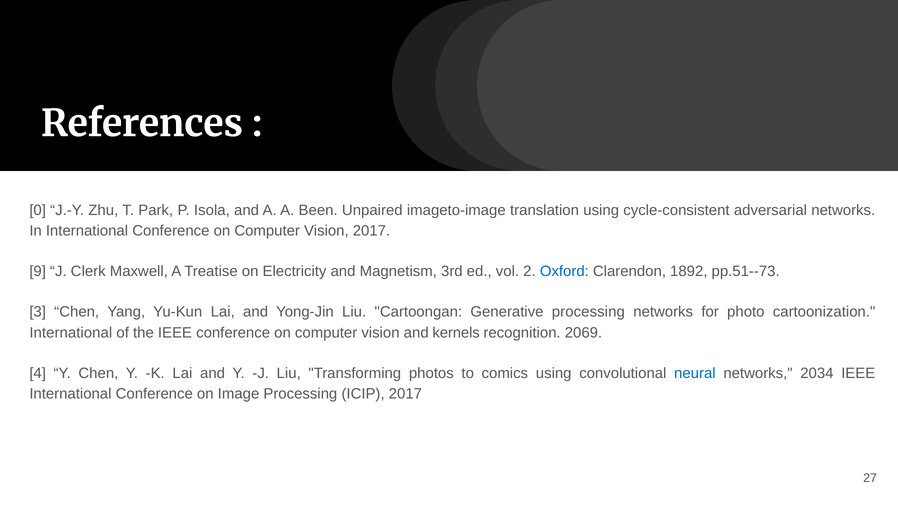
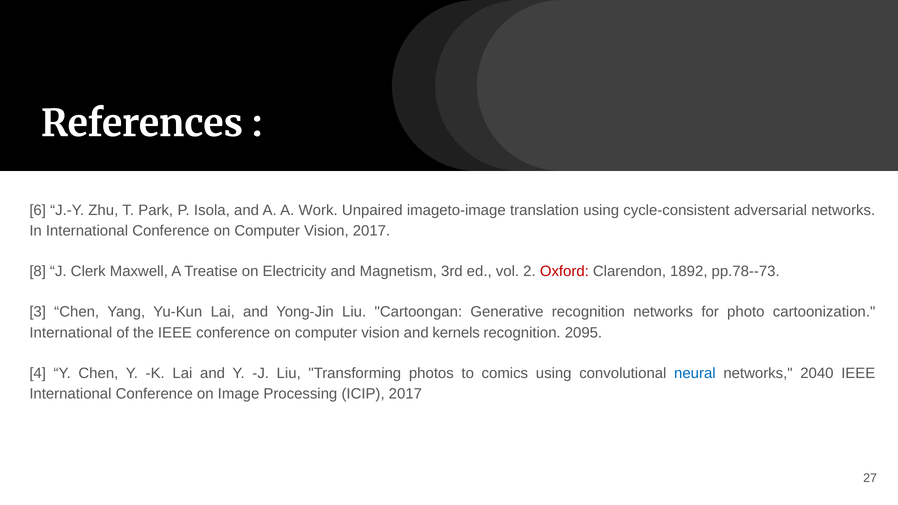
0: 0 -> 6
Been: Been -> Work
9: 9 -> 8
Oxford colour: blue -> red
pp.51--73: pp.51--73 -> pp.78--73
Generative processing: processing -> recognition
2069: 2069 -> 2095
2034: 2034 -> 2040
